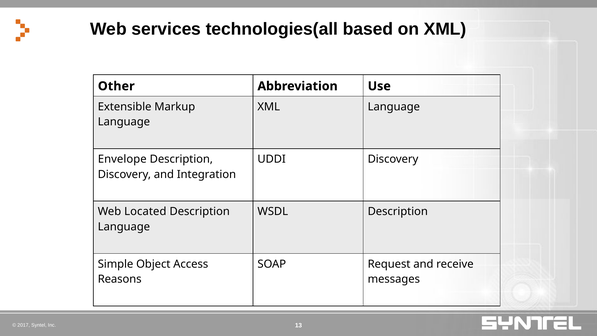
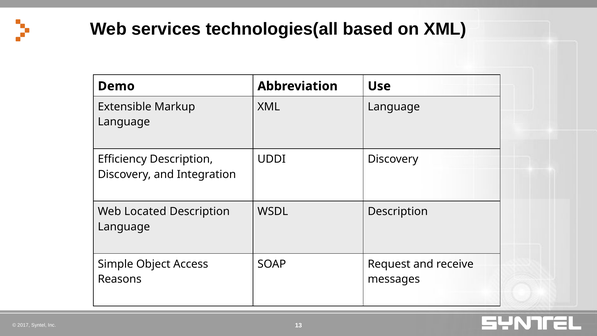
Other: Other -> Demo
Envelope: Envelope -> Efficiency
